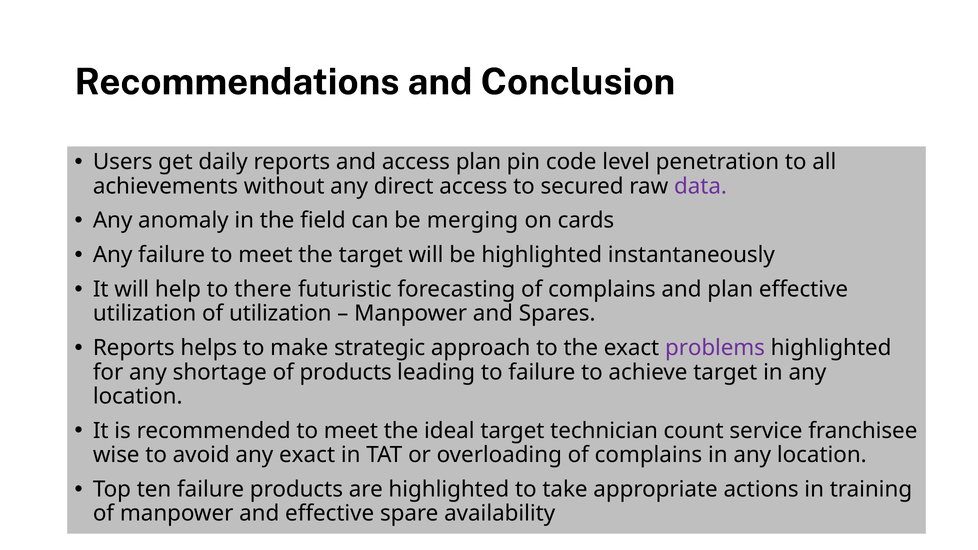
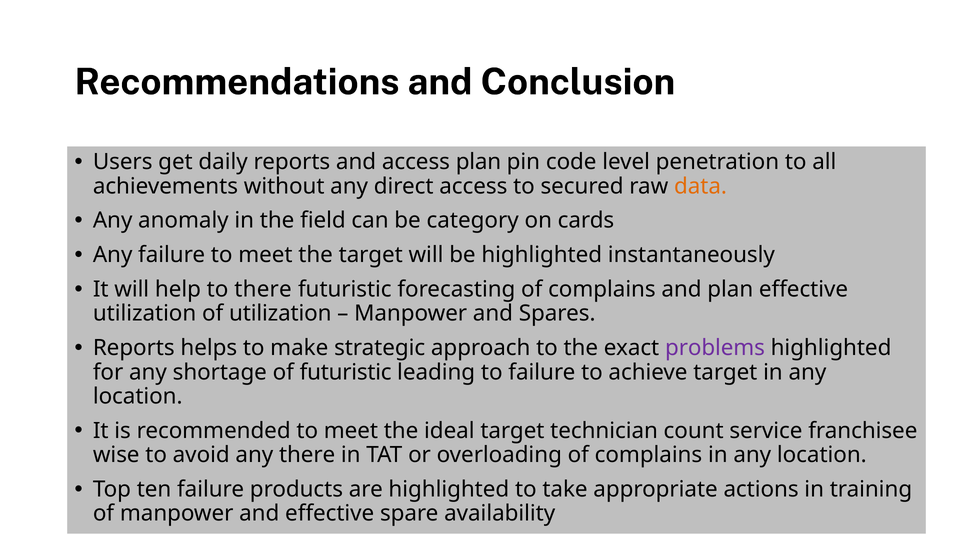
data colour: purple -> orange
merging: merging -> category
of products: products -> futuristic
any exact: exact -> there
